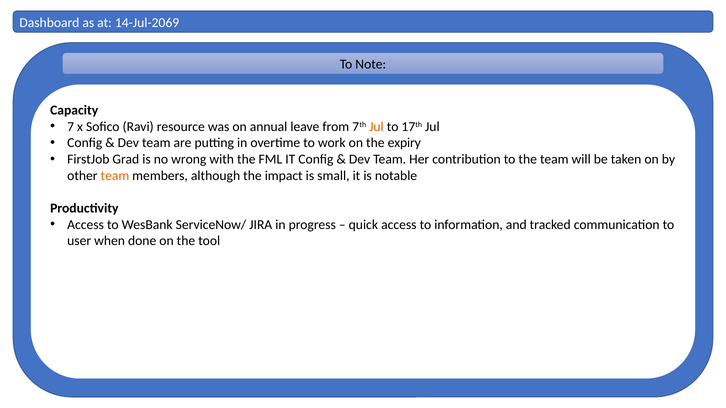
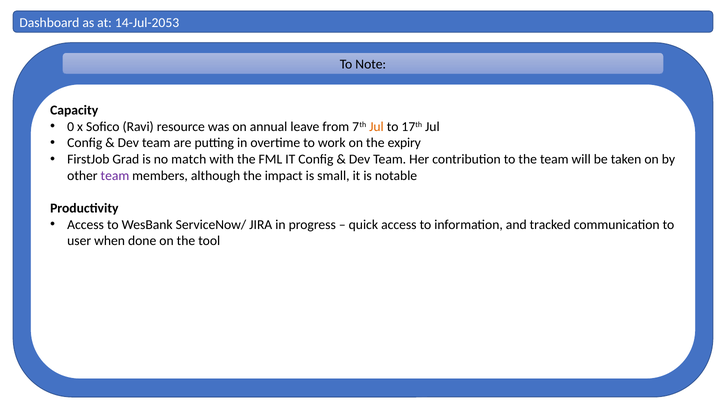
14-Jul-2069: 14-Jul-2069 -> 14-Jul-2053
7: 7 -> 0
wrong: wrong -> match
team at (115, 176) colour: orange -> purple
